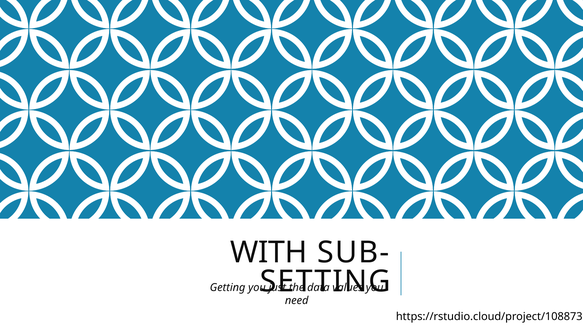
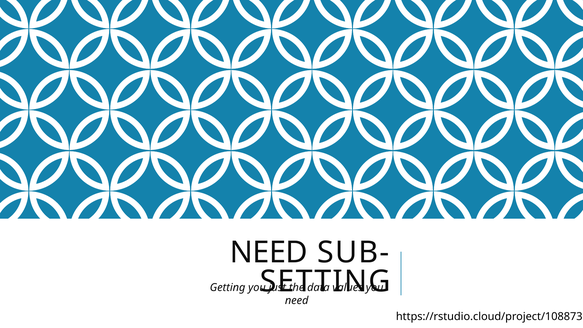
WITH at (269, 252): WITH -> NEED
